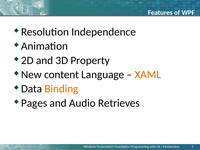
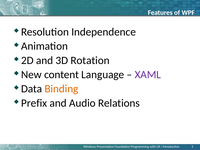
Property: Property -> Rotation
XAML colour: orange -> purple
Pages: Pages -> Prefix
Retrieves: Retrieves -> Relations
